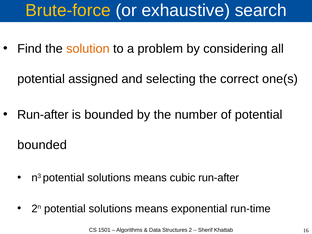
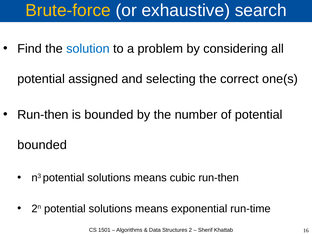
solution colour: orange -> blue
Run-after at (43, 115): Run-after -> Run-then
cubic run-after: run-after -> run-then
